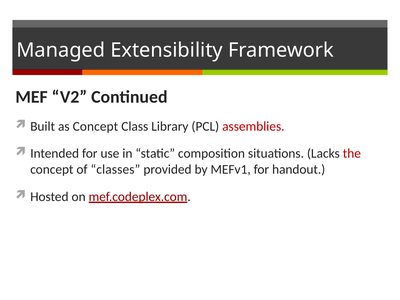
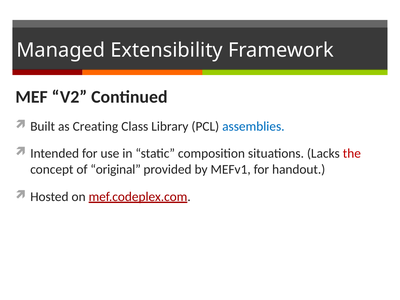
as Concept: Concept -> Creating
assemblies colour: red -> blue
classes: classes -> original
